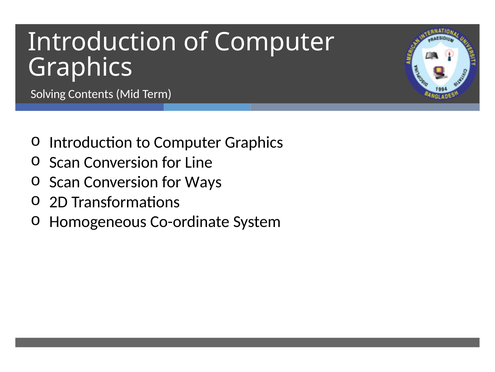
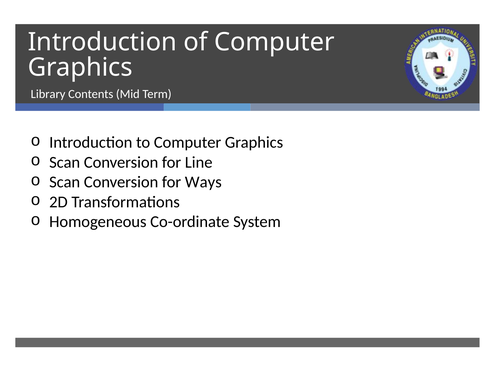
Solving: Solving -> Library
